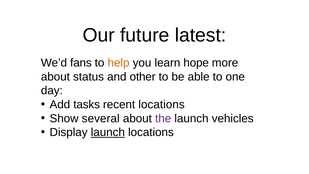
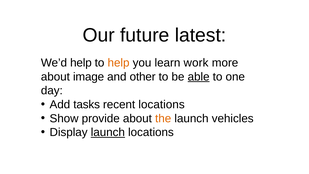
We’d fans: fans -> help
hope: hope -> work
status: status -> image
able underline: none -> present
several: several -> provide
the colour: purple -> orange
